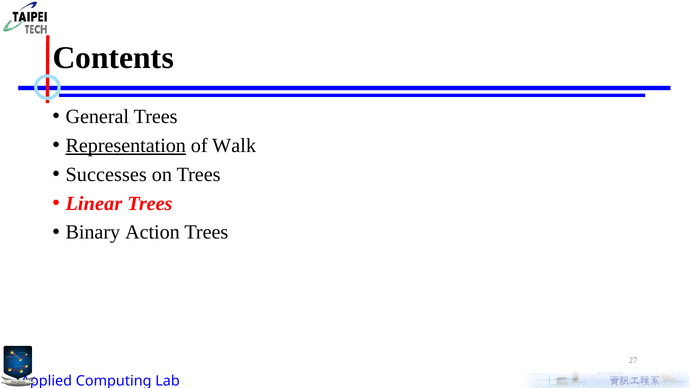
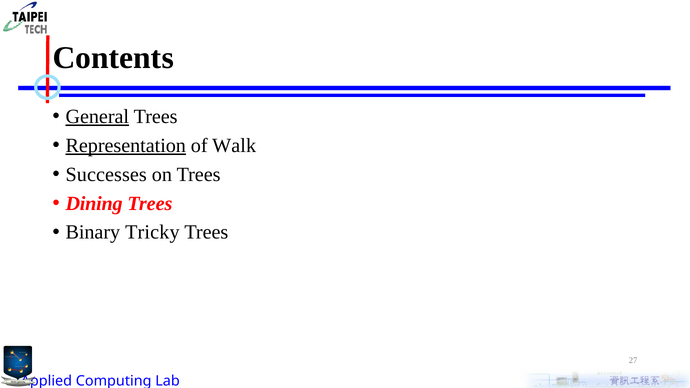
General underline: none -> present
Linear: Linear -> Dining
Action: Action -> Tricky
